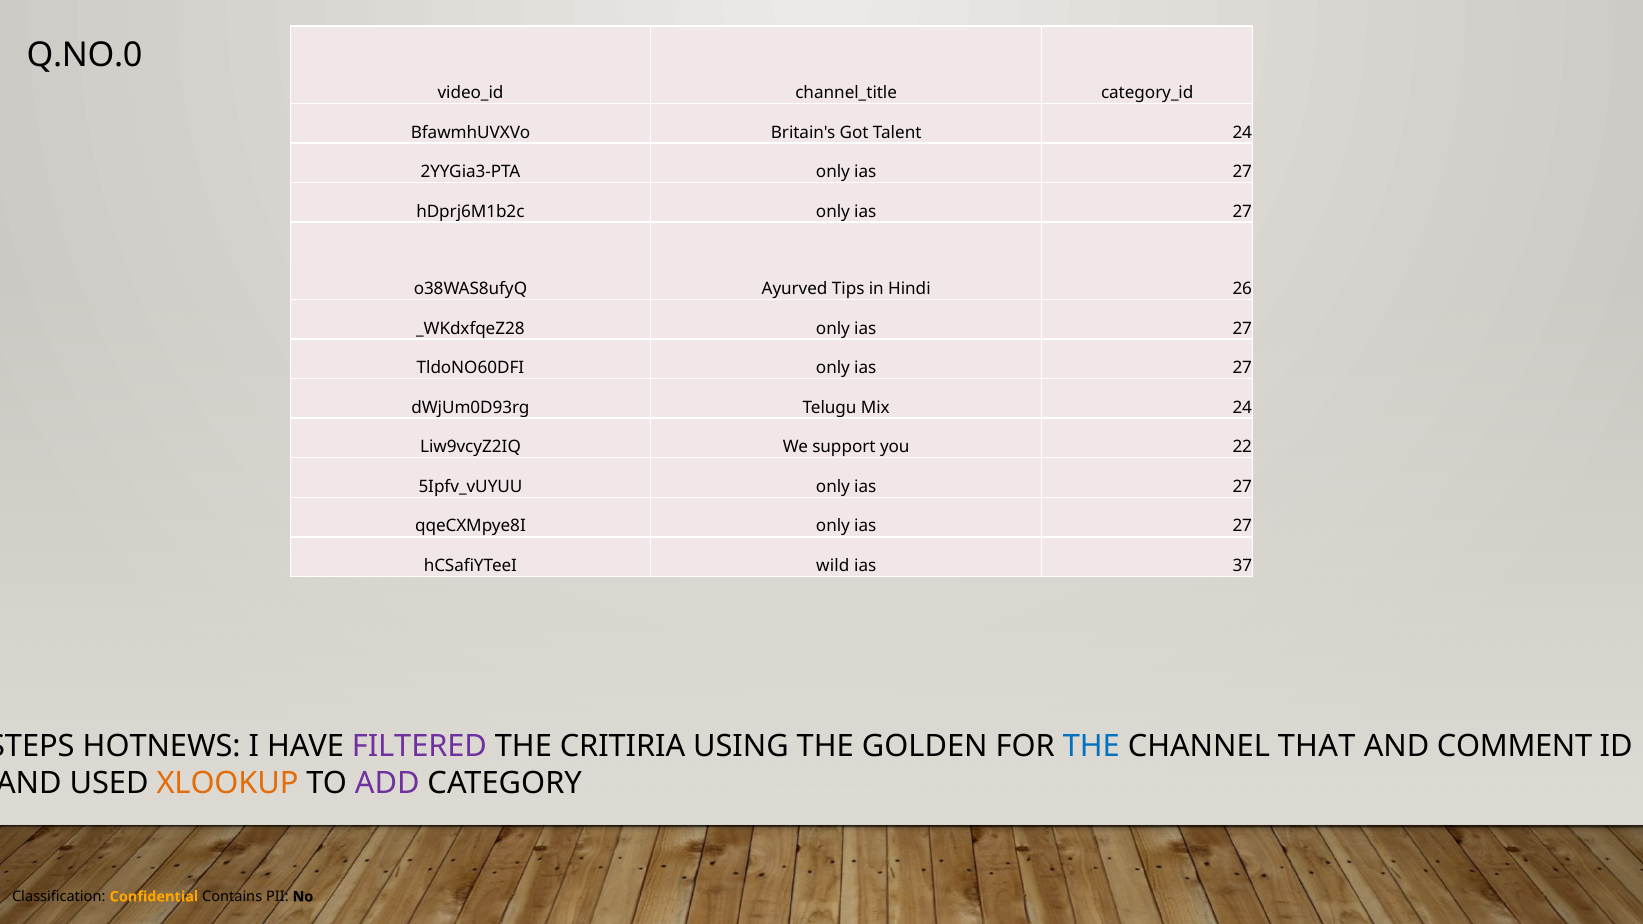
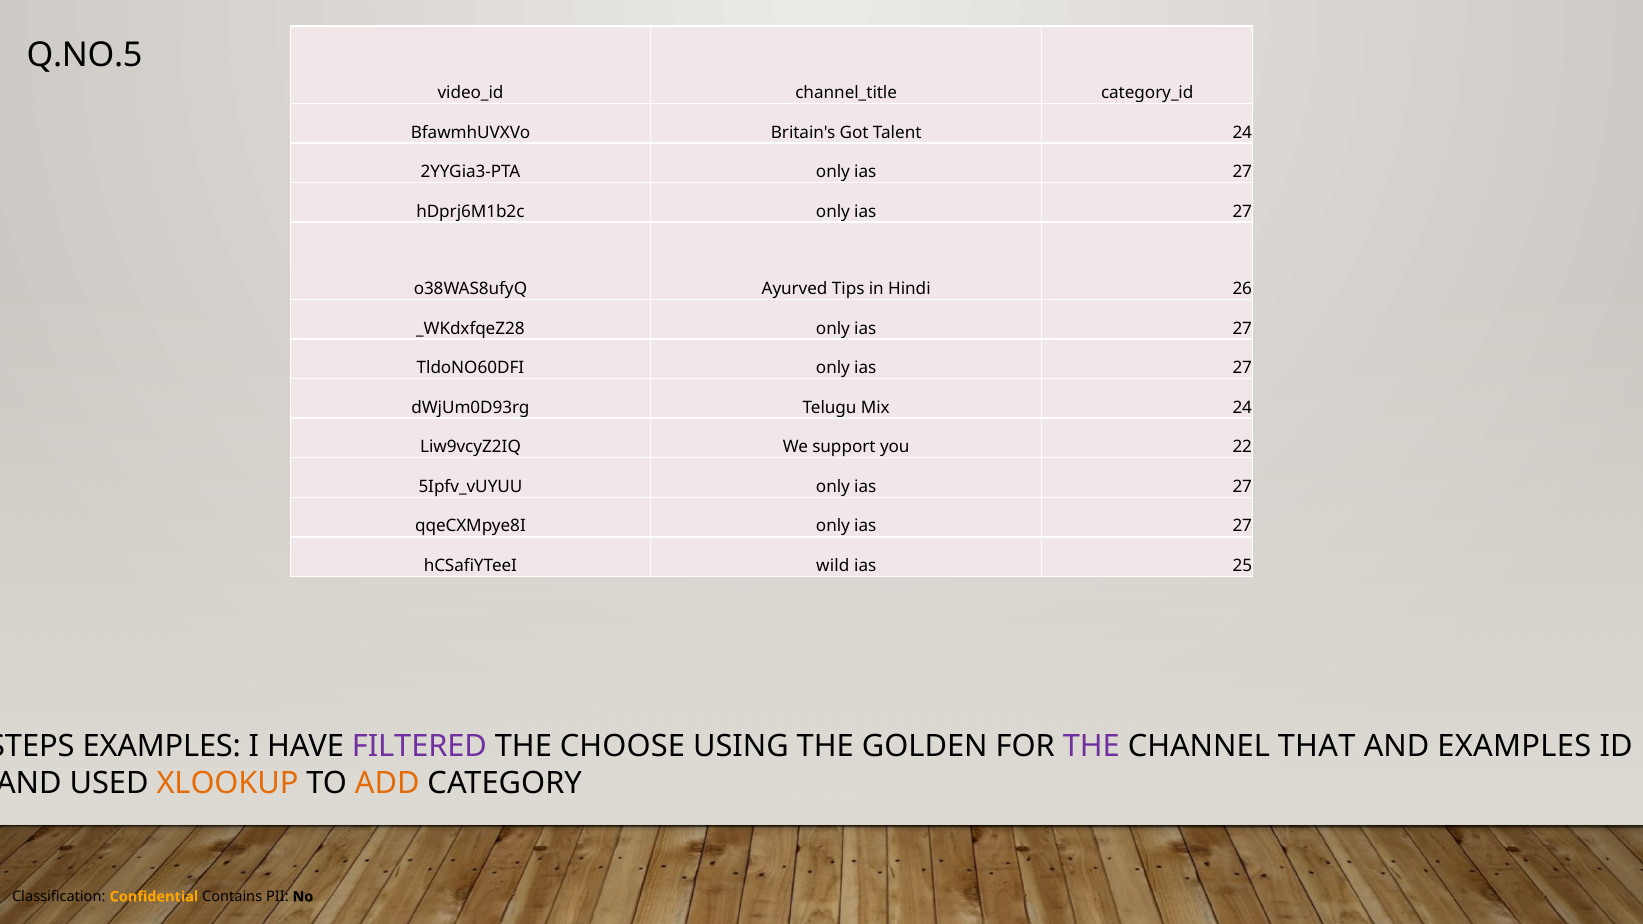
Q.NO.0: Q.NO.0 -> Q.NO.5
37: 37 -> 25
HOTNEWS at (162, 747): HOTNEWS -> EXAMPLES
CRITIRIA: CRITIRIA -> CHOOSE
THE at (1091, 747) colour: blue -> purple
AND COMMENT: COMMENT -> EXAMPLES
ADD colour: purple -> orange
